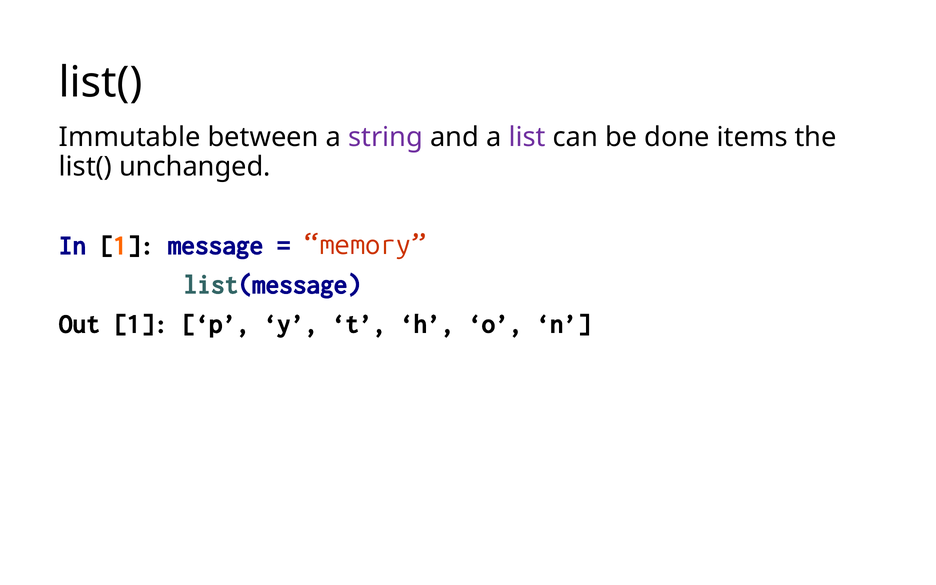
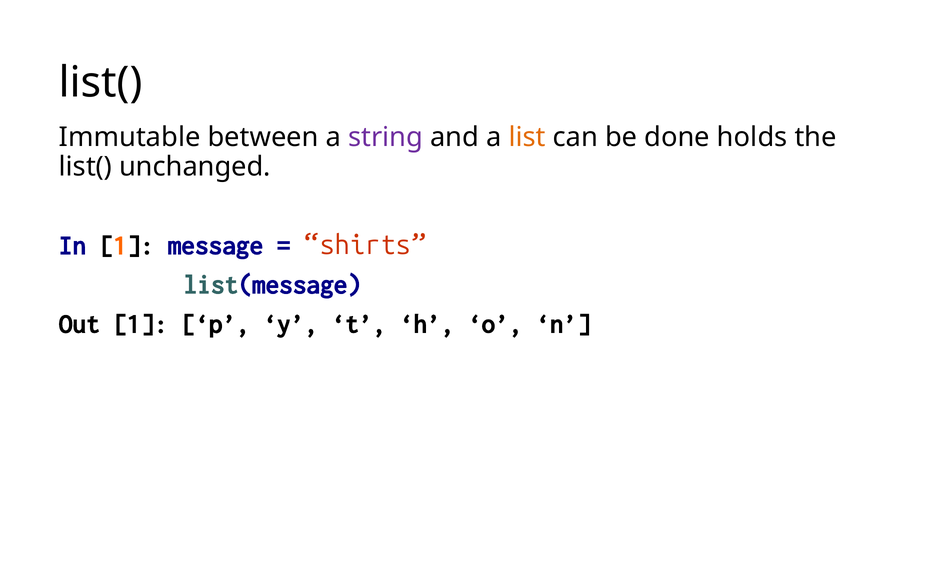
list colour: purple -> orange
items: items -> holds
memory: memory -> shirts
